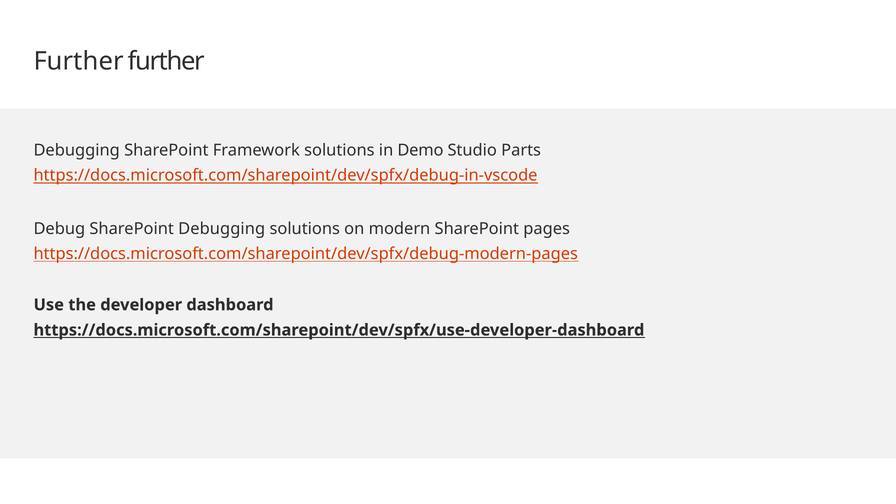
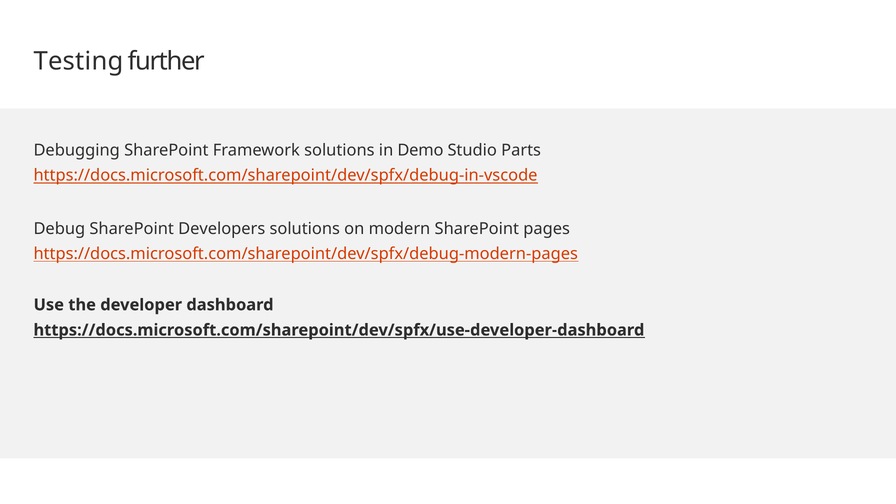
Further at (79, 61): Further -> Testing
SharePoint Debugging: Debugging -> Developers
